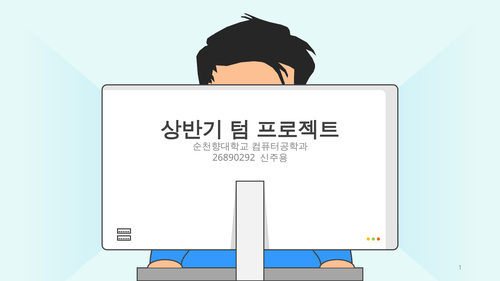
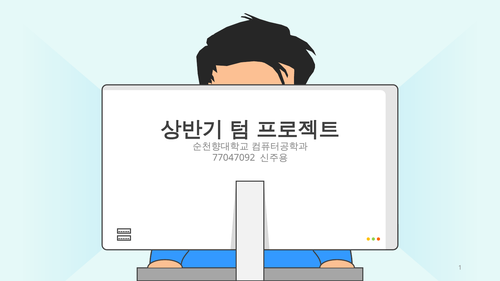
26890292: 26890292 -> 77047092
